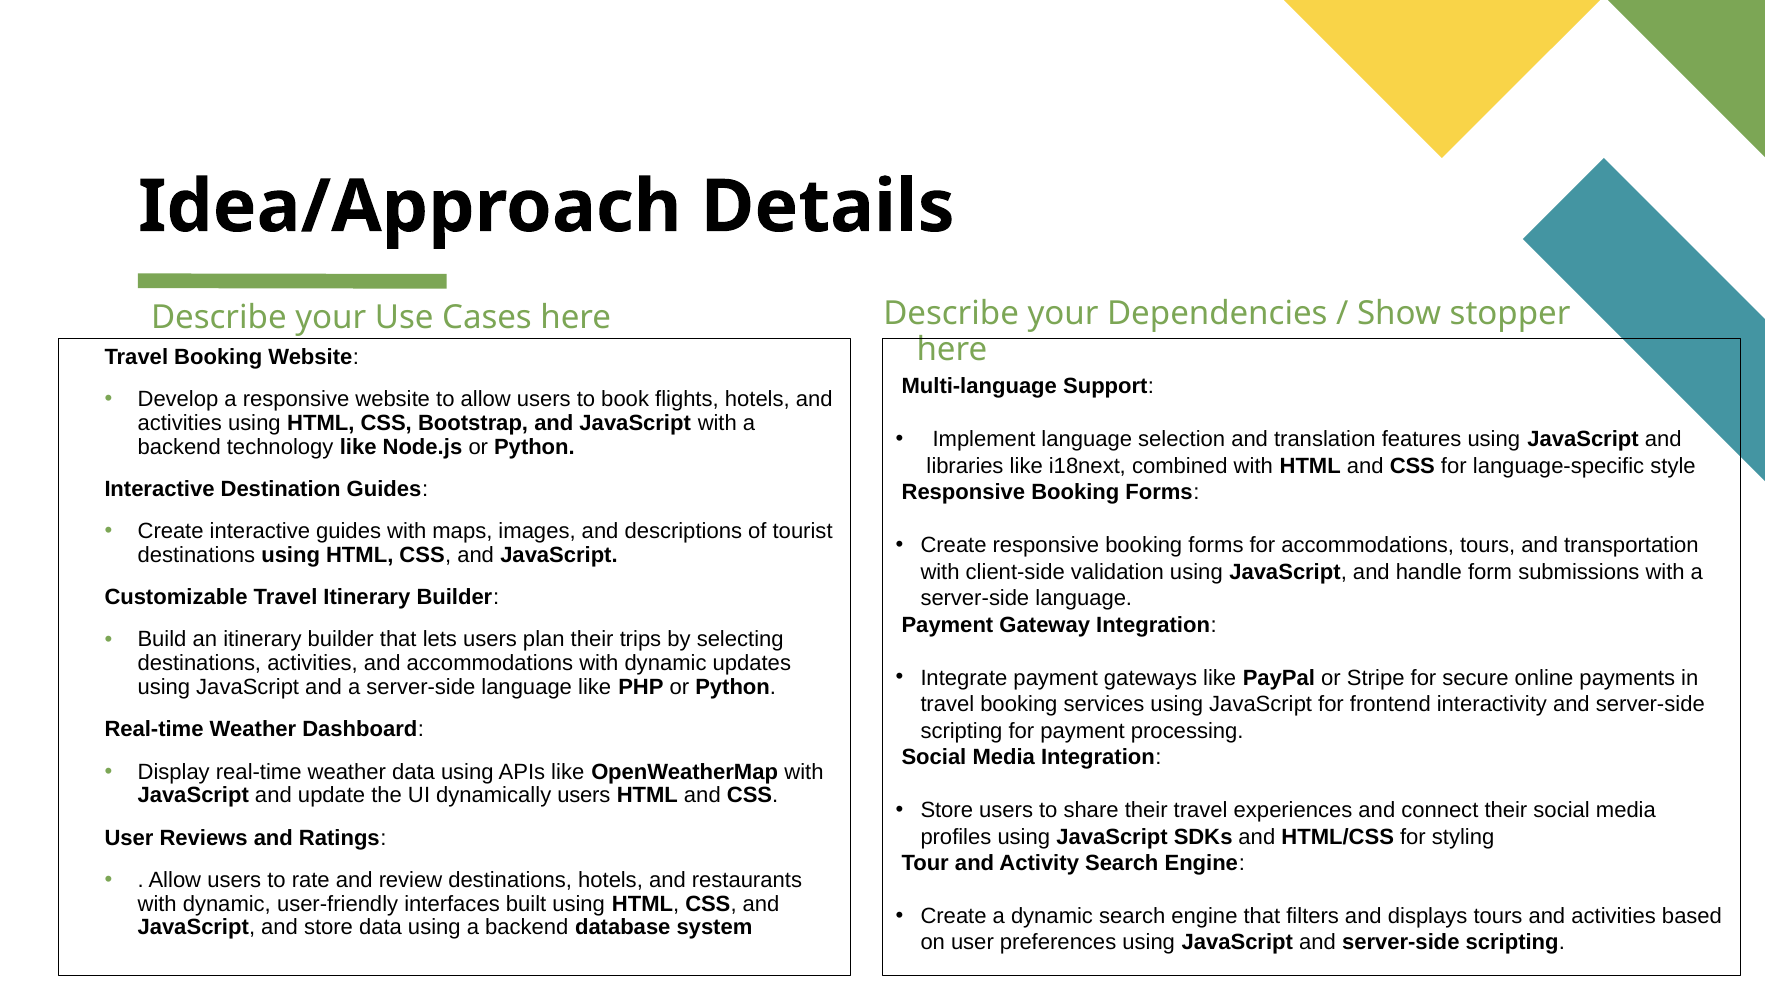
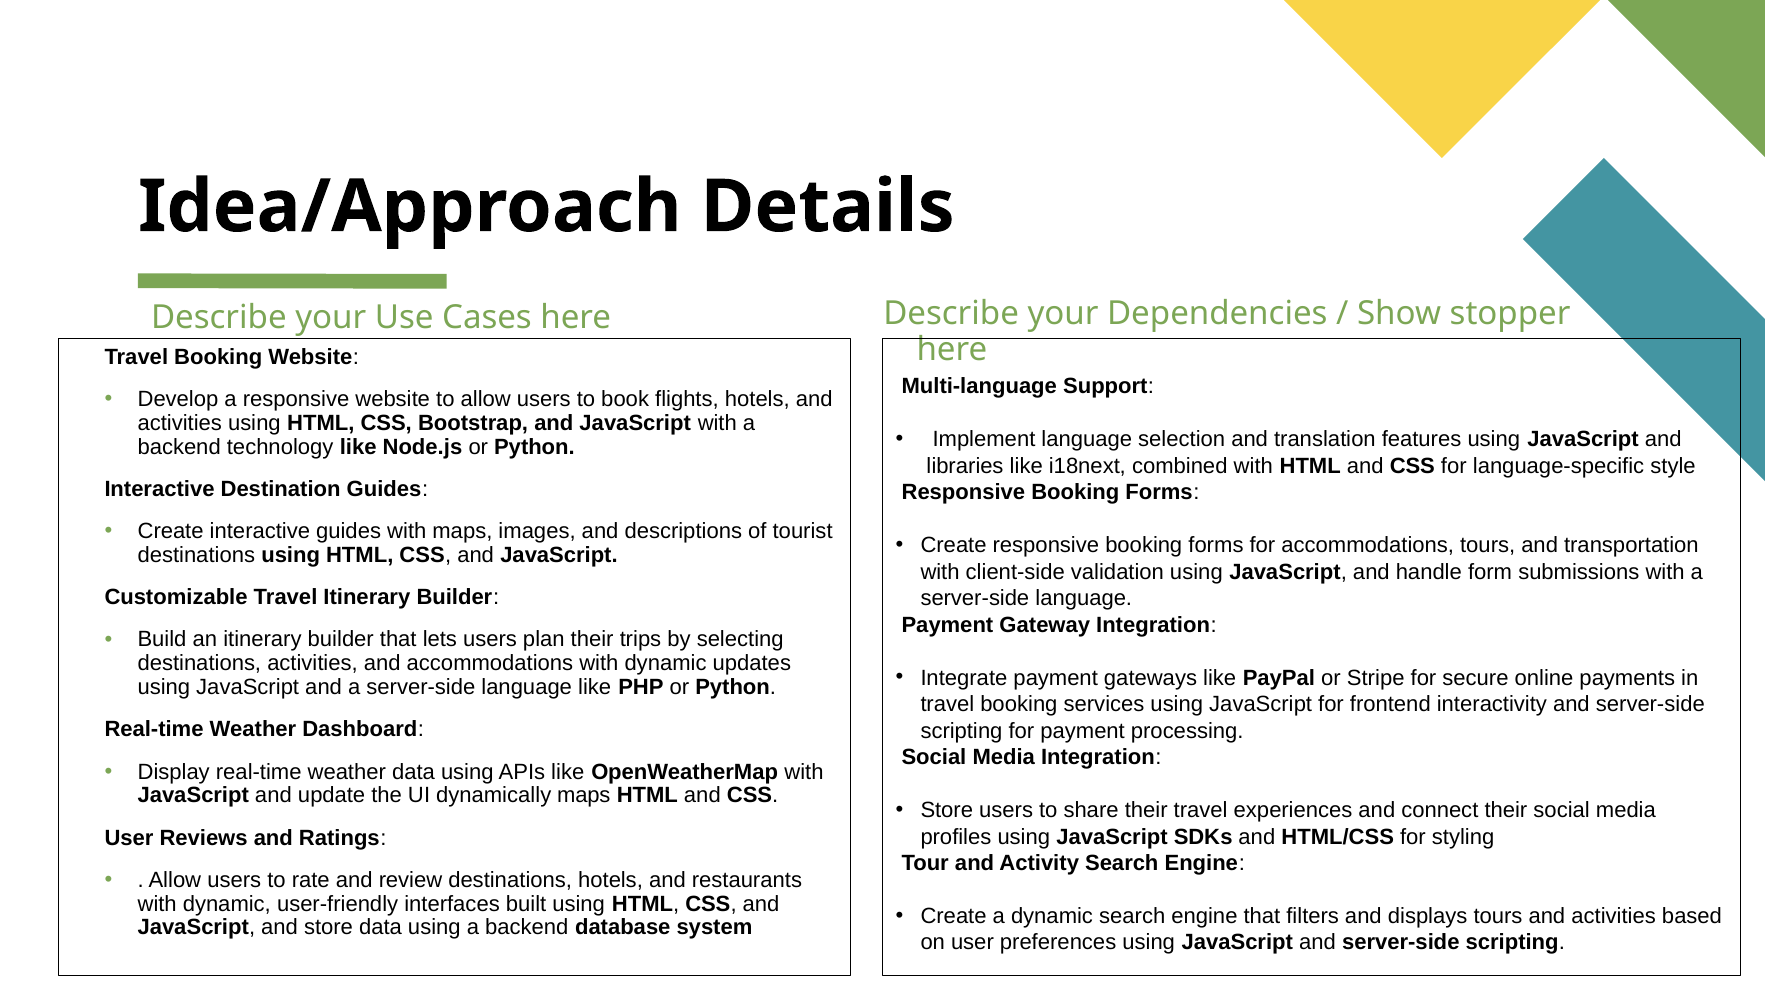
dynamically users: users -> maps
